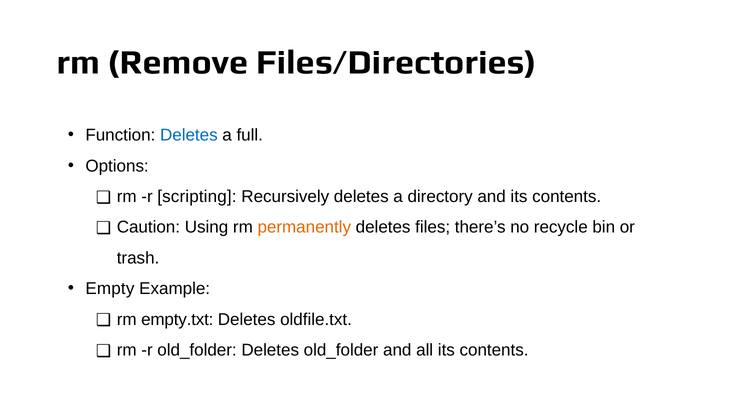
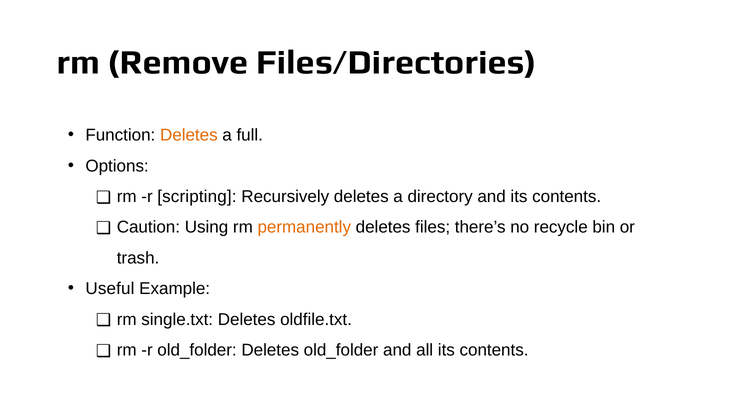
Deletes at (189, 135) colour: blue -> orange
Empty: Empty -> Useful
empty.txt: empty.txt -> single.txt
